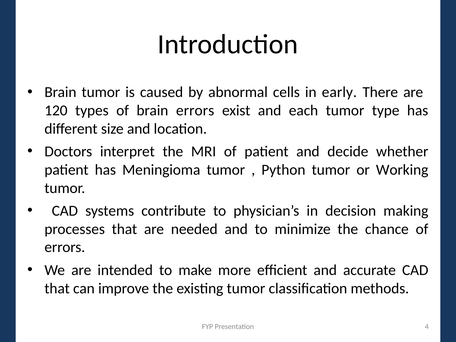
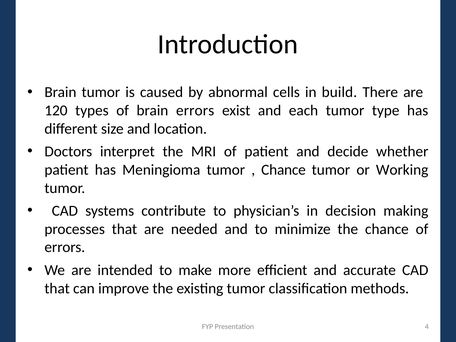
early: early -> build
Python at (283, 170): Python -> Chance
